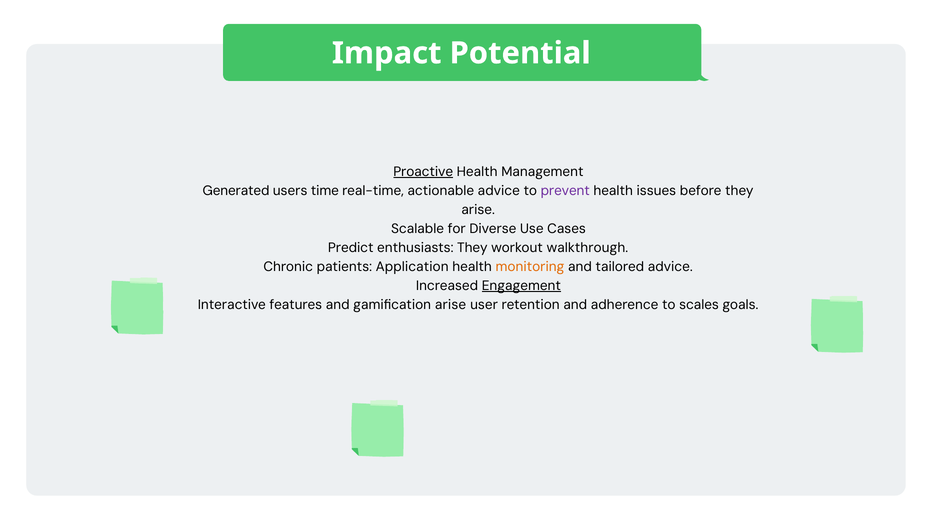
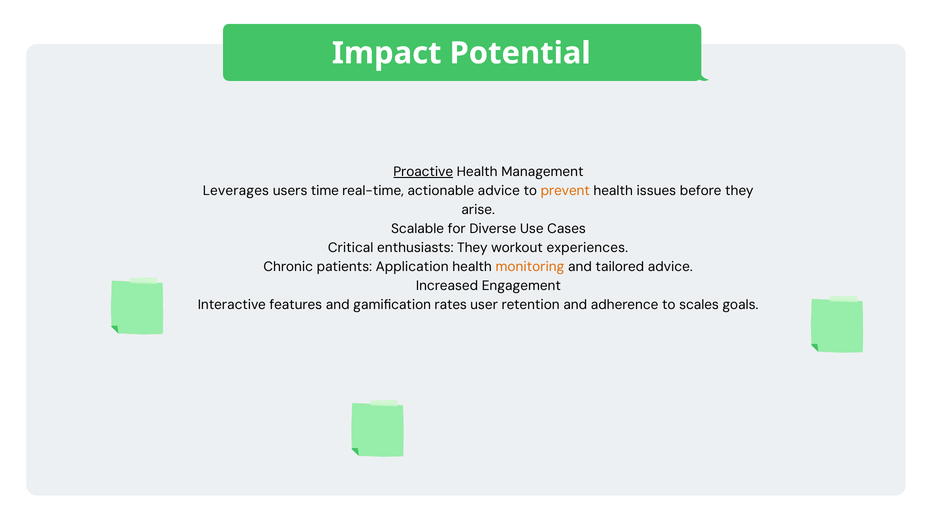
Generated: Generated -> Leverages
prevent colour: purple -> orange
Predict: Predict -> Critical
walkthrough: walkthrough -> experiences
Engagement underline: present -> none
gamification arise: arise -> rates
